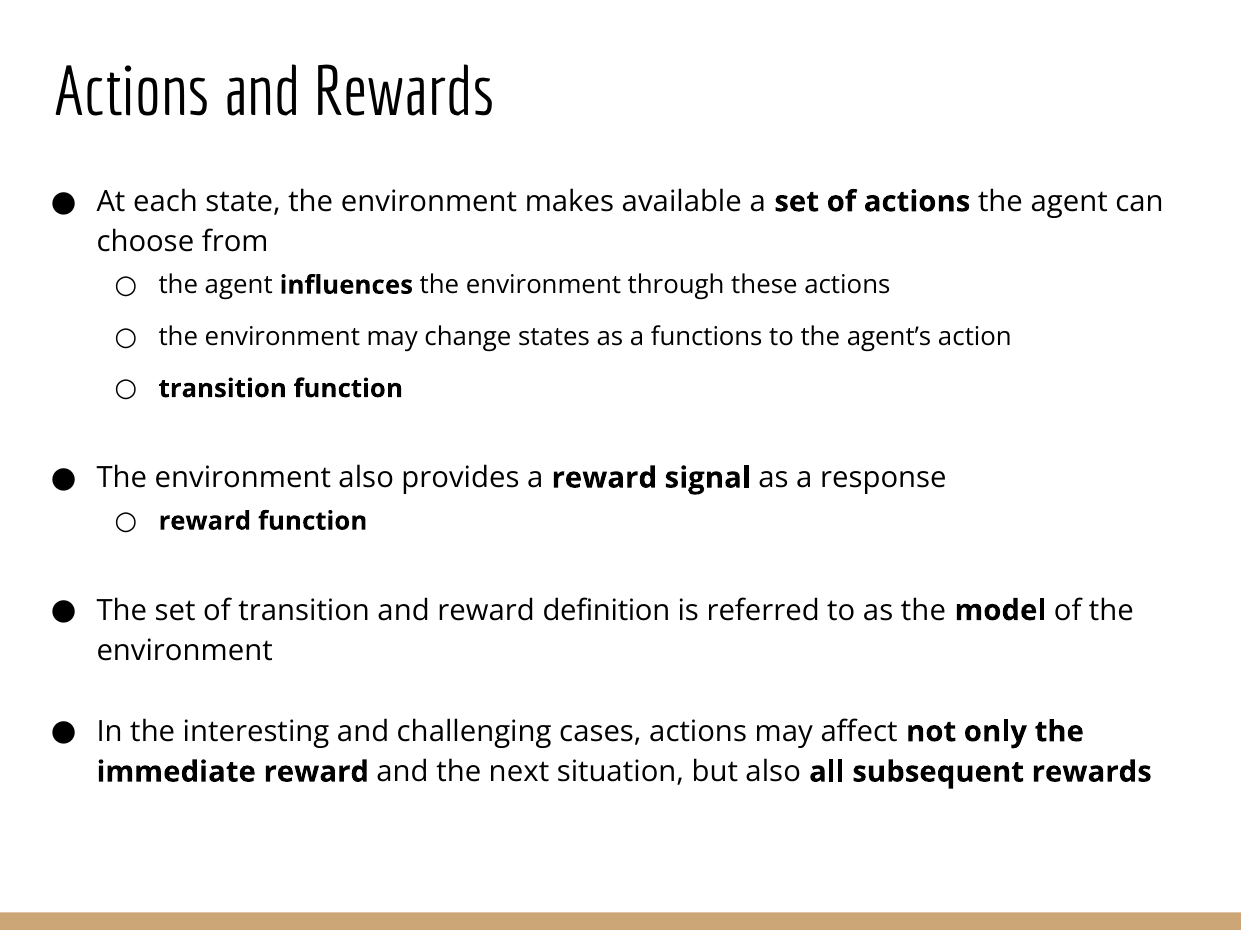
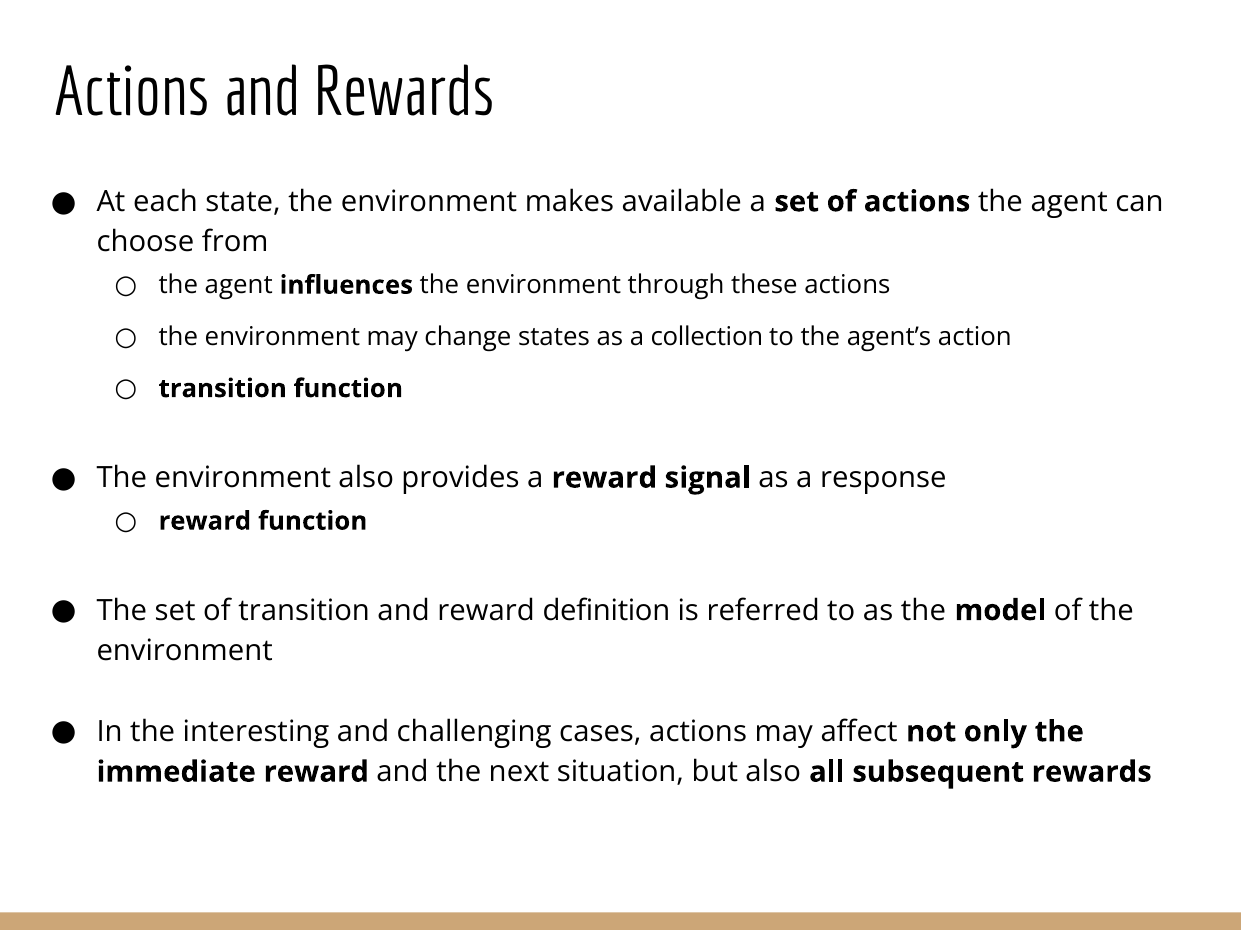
functions: functions -> collection
